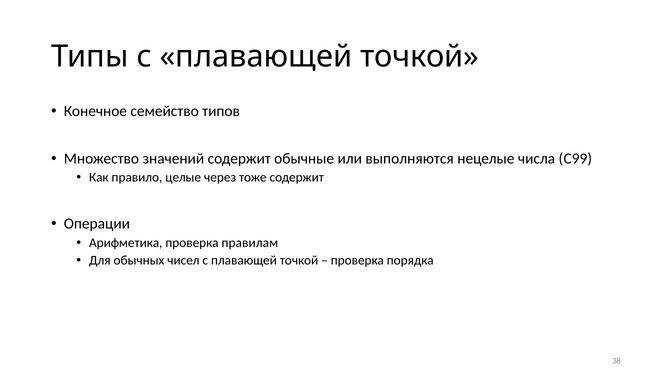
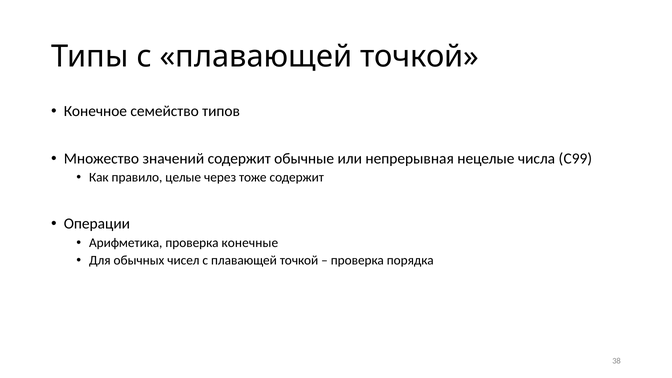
выполняются: выполняются -> непрерывная
правилам: правилам -> конечные
